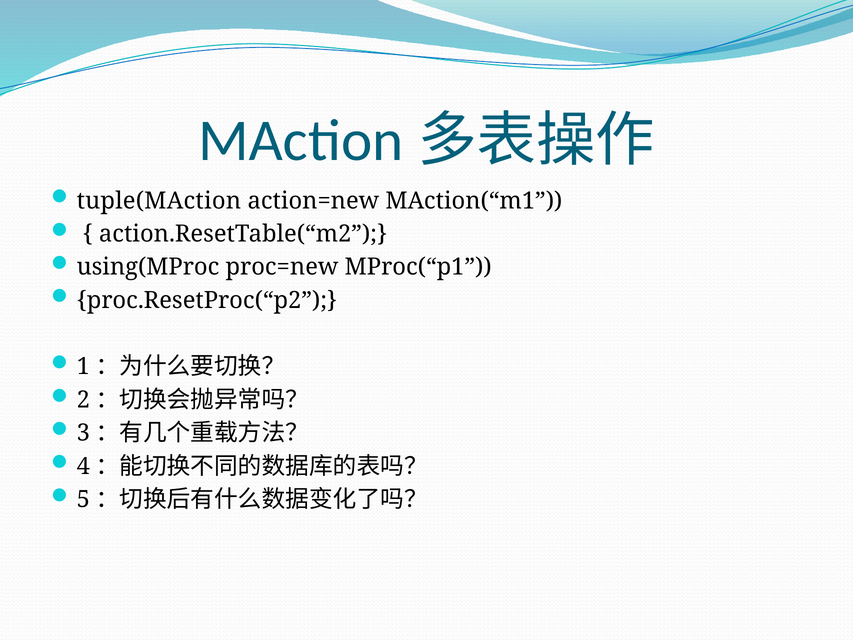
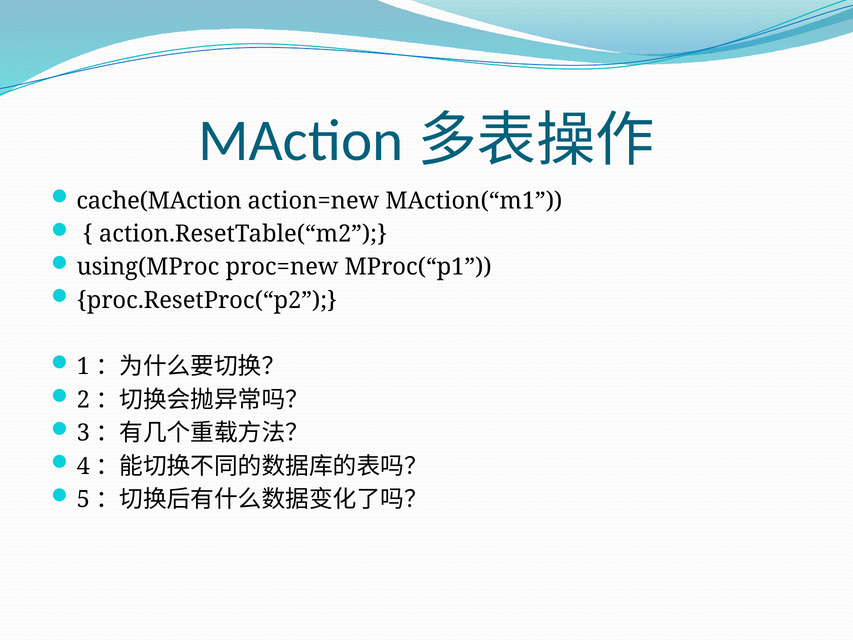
tuple(MAction: tuple(MAction -> cache(MAction
